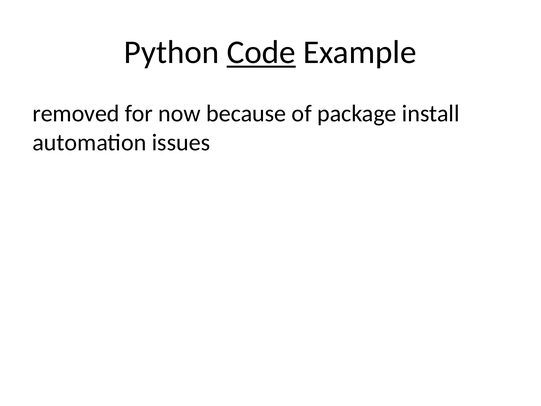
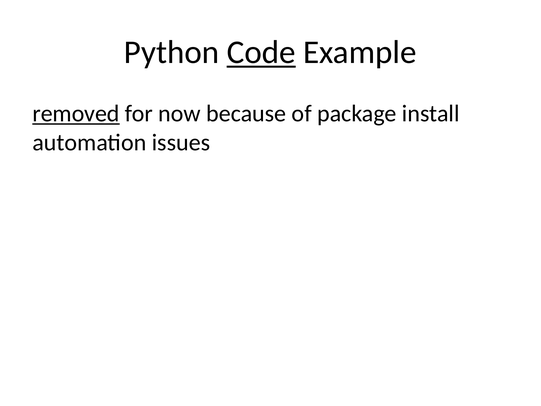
removed underline: none -> present
